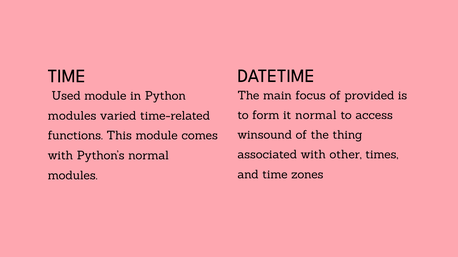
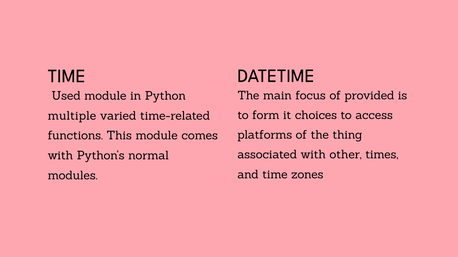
it normal: normal -> choices
modules at (72, 116): modules -> multiple
winsound: winsound -> platforms
